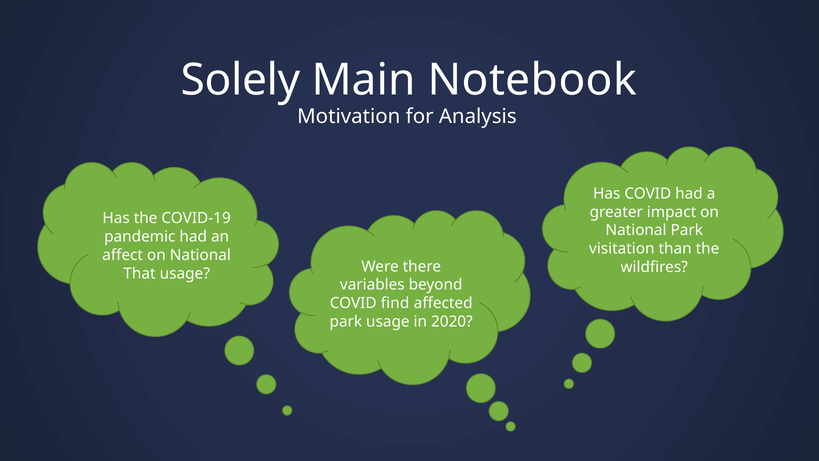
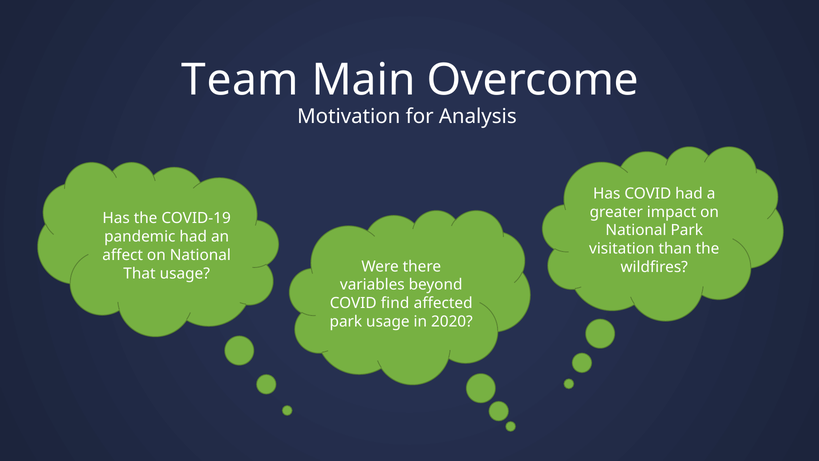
Solely at (241, 80): Solely -> Team
Notebook: Notebook -> Overcome
